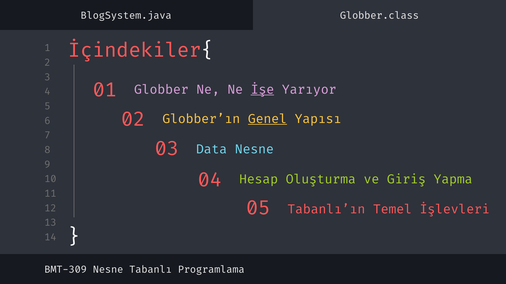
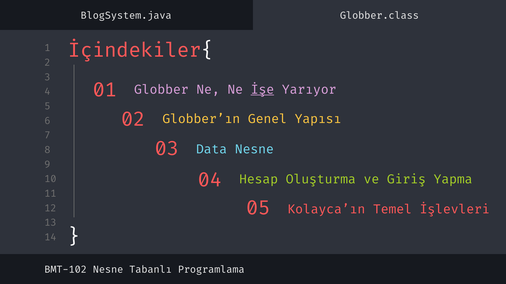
Genel underline: present -> none
Tabanlı’ın: Tabanlı’ın -> Kolayca’ın
BMT-309: BMT-309 -> BMT-102
